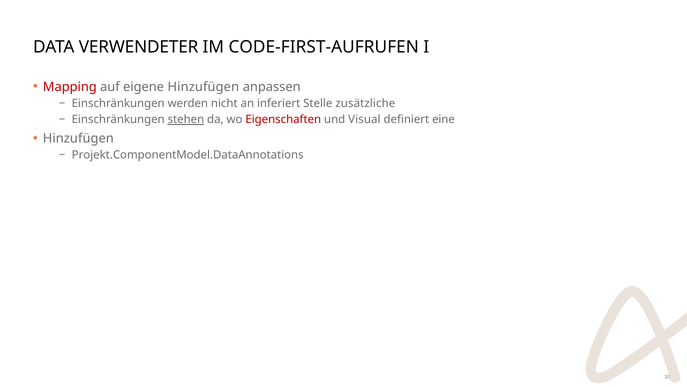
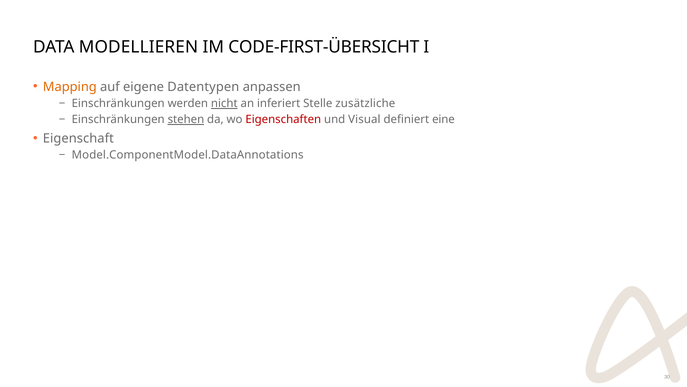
VERWENDETER: VERWENDETER -> MODELLIEREN
CODE-FIRST-AUFRUFEN: CODE-FIRST-AUFRUFEN -> CODE-FIRST-ÜBERSICHT
Mapping colour: red -> orange
eigene Hinzufügen: Hinzufügen -> Datentypen
nicht underline: none -> present
Hinzufügen at (78, 138): Hinzufügen -> Eigenschaft
Projekt.ComponentModel.DataAnnotations: Projekt.ComponentModel.DataAnnotations -> Model.ComponentModel.DataAnnotations
